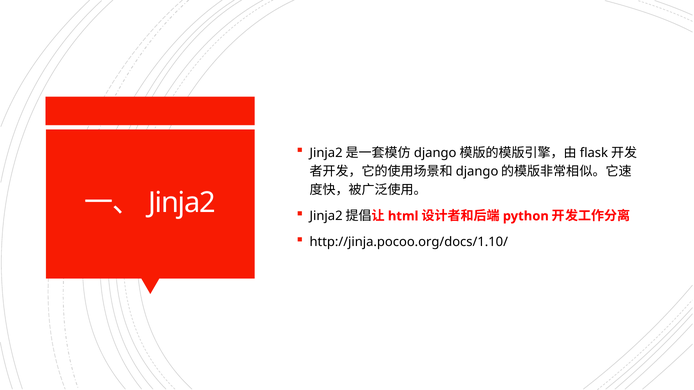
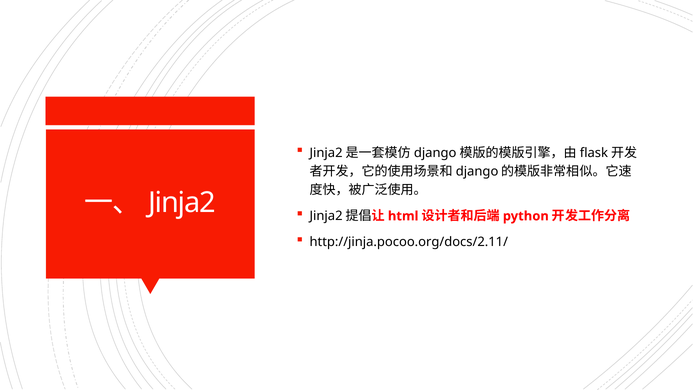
http://jinja.pocoo.org/docs/1.10/: http://jinja.pocoo.org/docs/1.10/ -> http://jinja.pocoo.org/docs/2.11/
